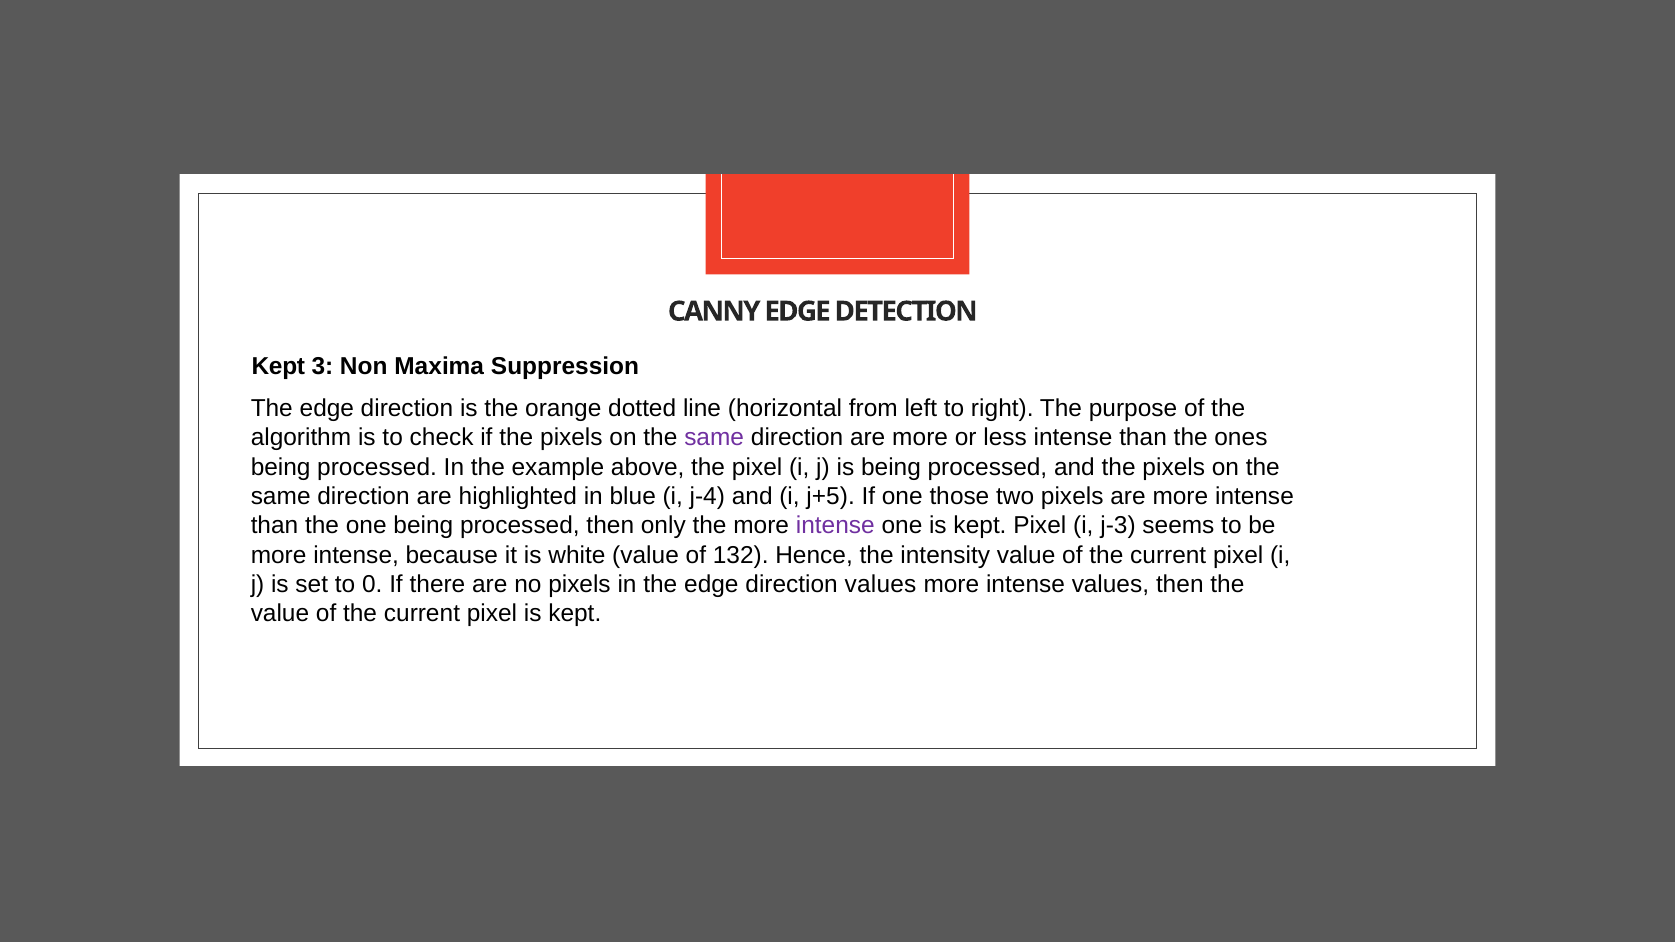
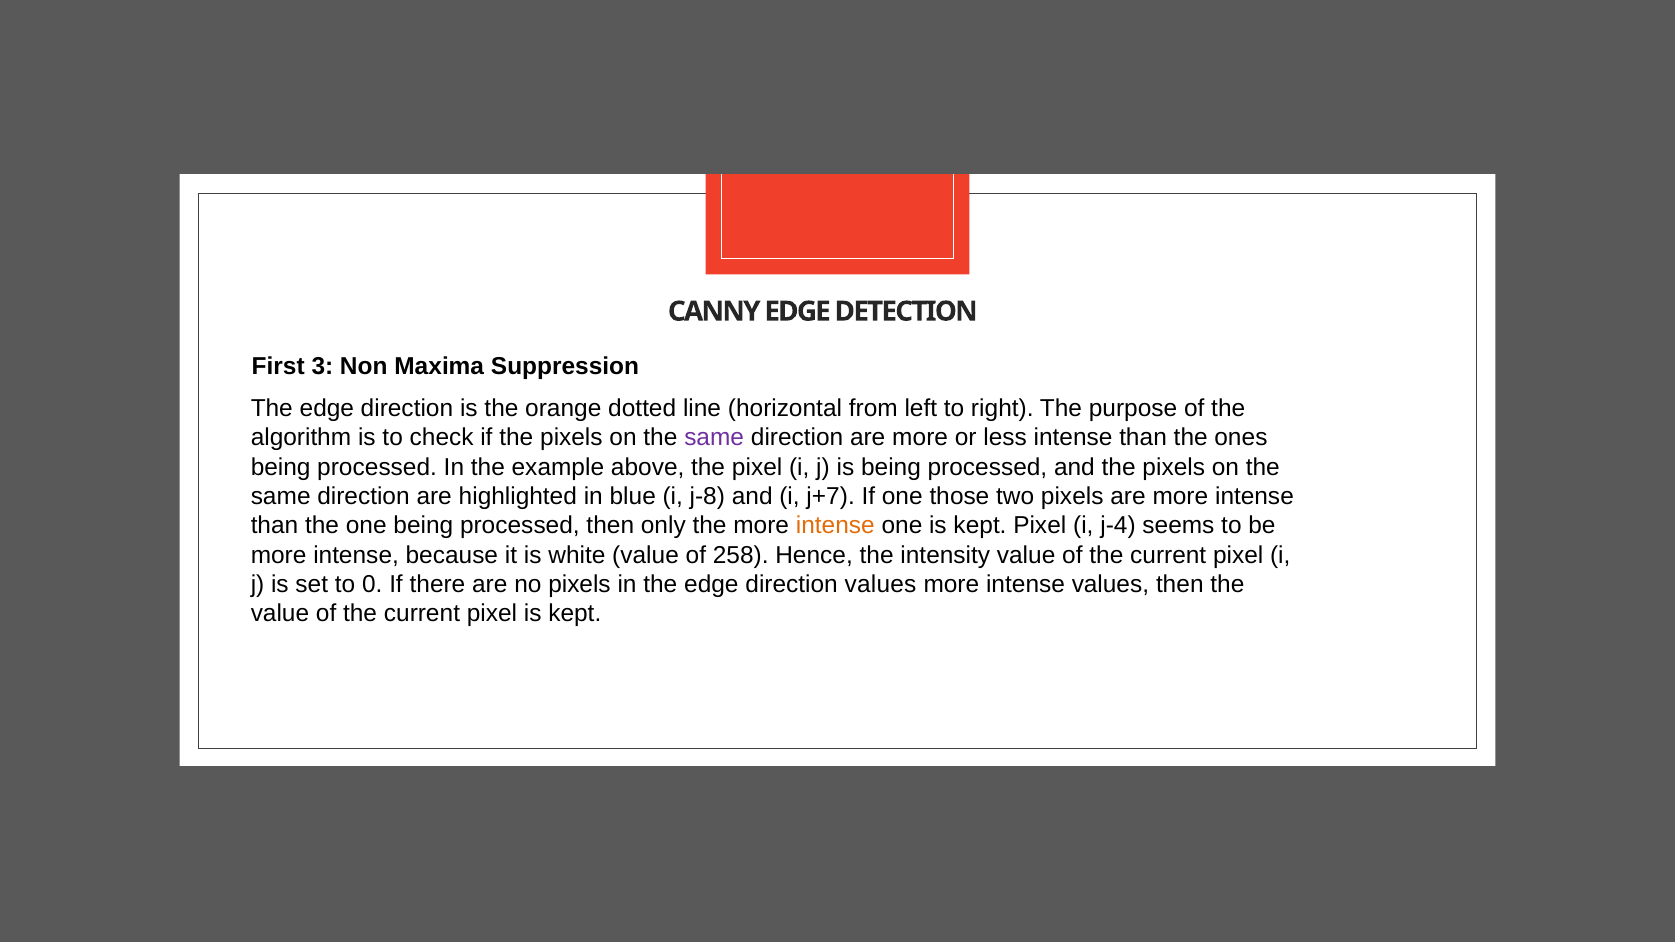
Kept at (278, 366): Kept -> First
j-4: j-4 -> j-8
j+5: j+5 -> j+7
intense at (835, 526) colour: purple -> orange
j-3: j-3 -> j-4
132: 132 -> 258
